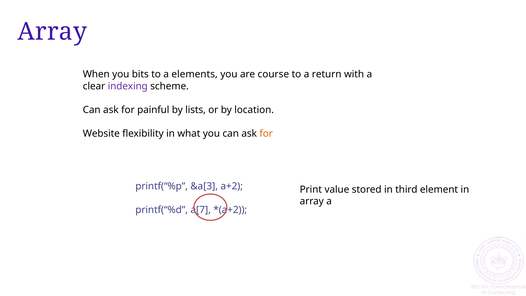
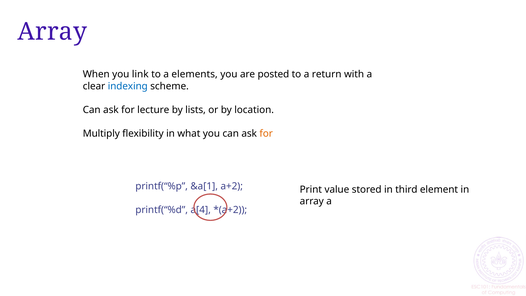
bits: bits -> link
course: course -> posted
indexing colour: purple -> blue
painful: painful -> lecture
Website: Website -> Multiply
&a[3: &a[3 -> &a[1
a[7: a[7 -> a[4
